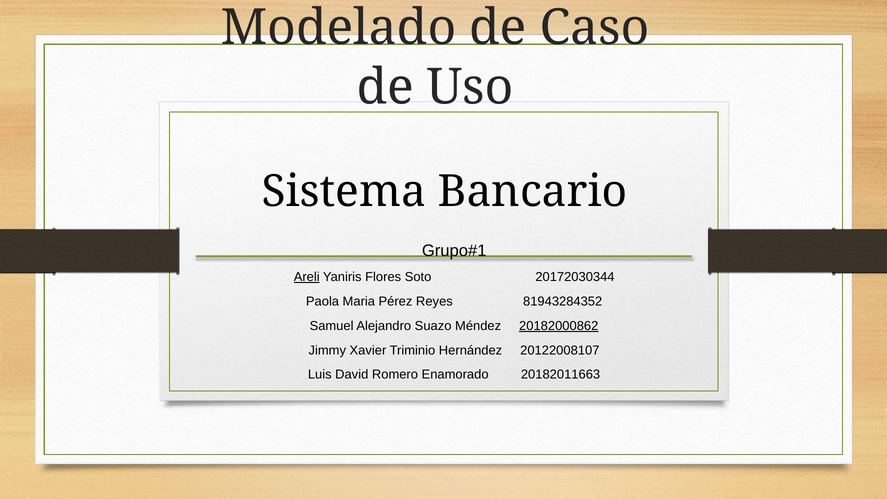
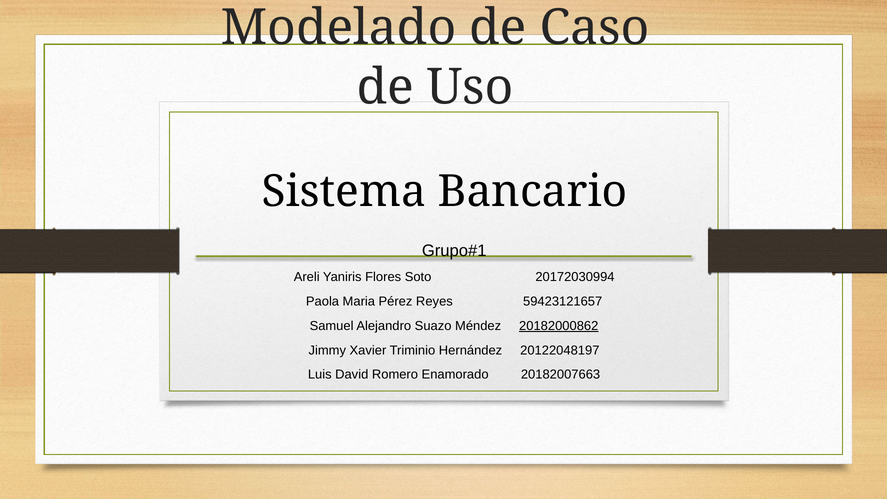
Areli underline: present -> none
20172030344: 20172030344 -> 20172030994
81943284352: 81943284352 -> 59423121657
20122008107: 20122008107 -> 20122048197
20182011663: 20182011663 -> 20182007663
